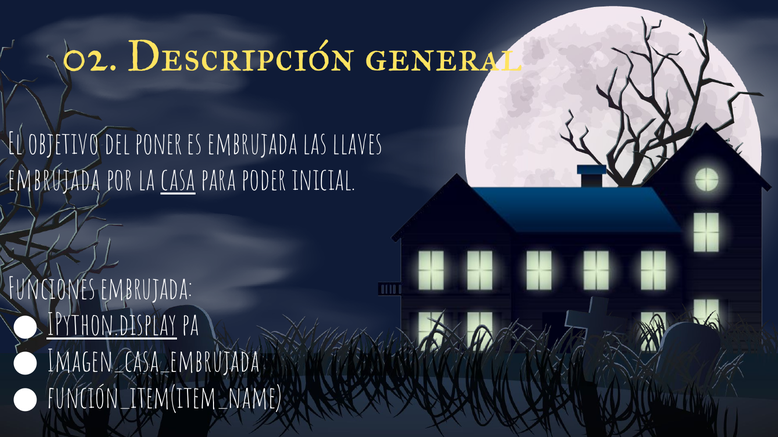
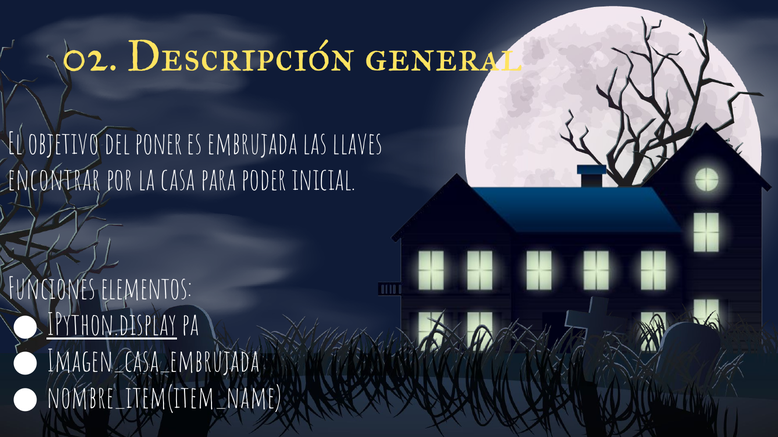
embrujada at (54, 181): embrujada -> encontrar
casa underline: present -> none
Funciones embrujada: embrujada -> elementos
función_item(item_name: función_item(item_name -> nombre_item(item_name
